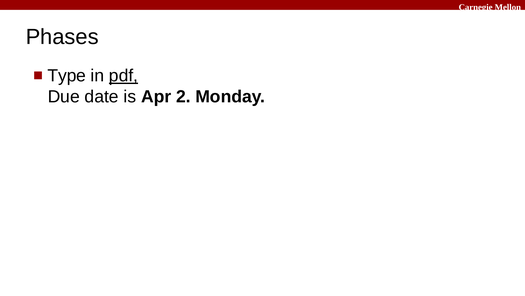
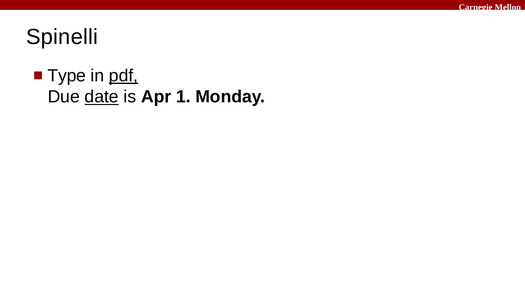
Phases: Phases -> Spinelli
date underline: none -> present
2: 2 -> 1
